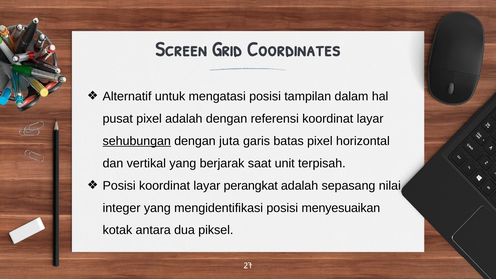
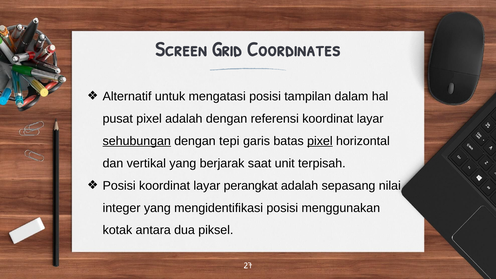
juta: juta -> tepi
pixel at (320, 141) underline: none -> present
menyesuaikan: menyesuaikan -> menggunakan
